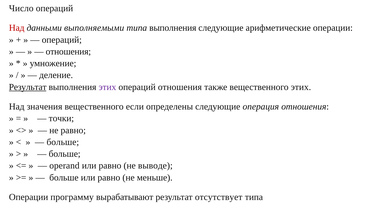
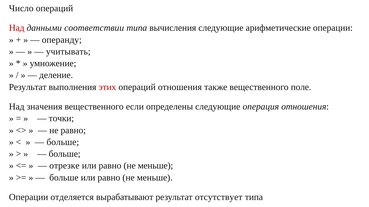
выполняемыми: выполняемыми -> соответствии
типа выполнения: выполнения -> вычисления
операций at (62, 40): операций -> операнду
отношения at (68, 52): отношения -> учитывать
Результат at (28, 87) underline: present -> none
этих at (107, 87) colour: purple -> red
вещественного этих: этих -> поле
operand: operand -> отрезке
выводе at (155, 166): выводе -> меньше
программу: программу -> отделяется
